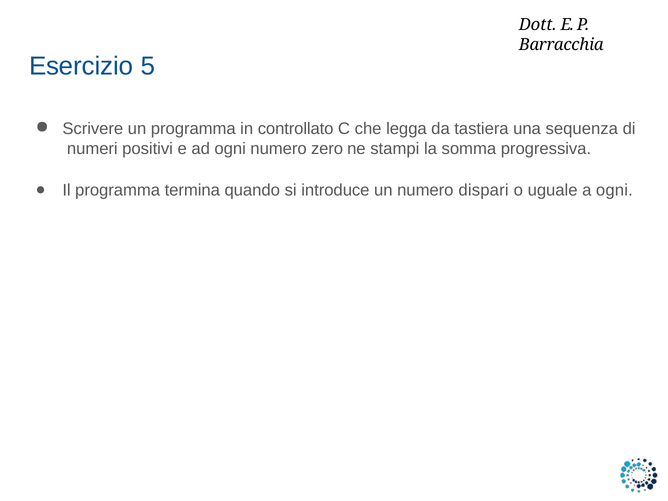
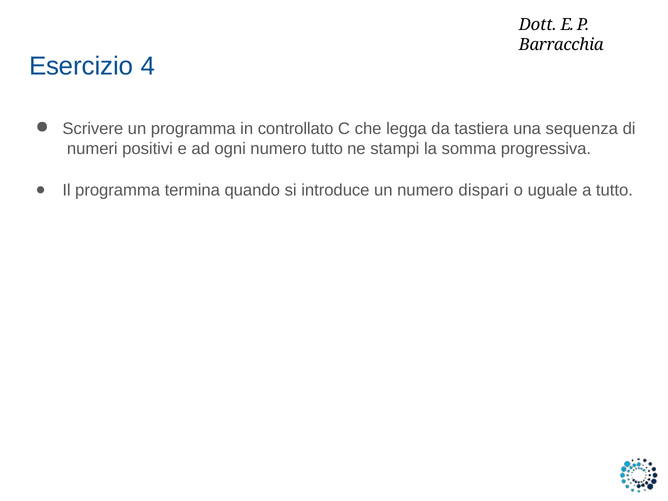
5: 5 -> 4
numero zero: zero -> tutto
a ogni: ogni -> tutto
